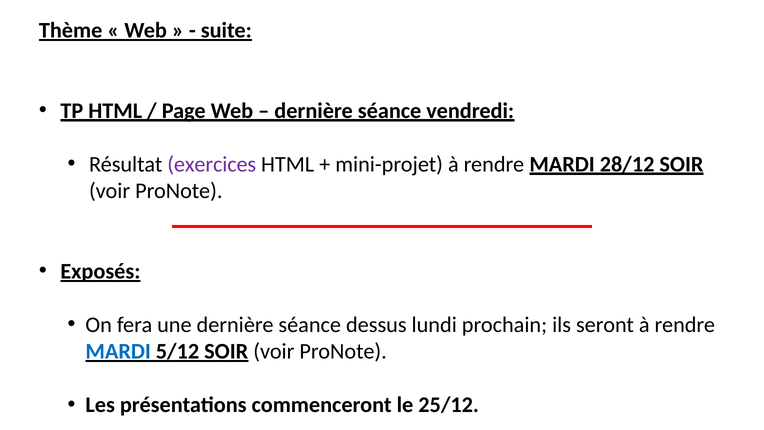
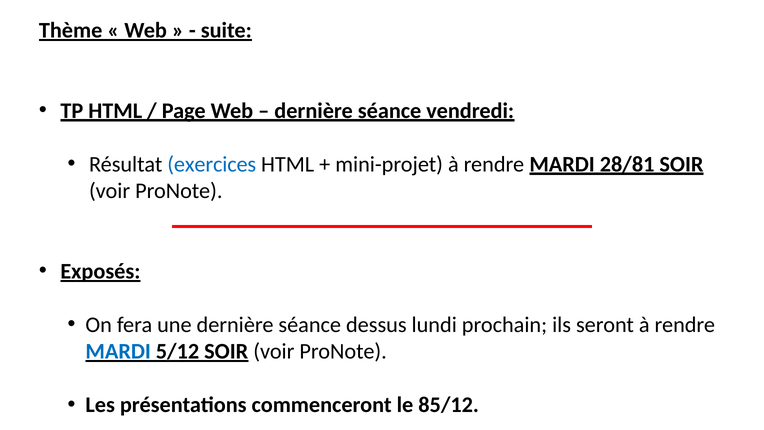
exercices colour: purple -> blue
28/12: 28/12 -> 28/81
25/12: 25/12 -> 85/12
